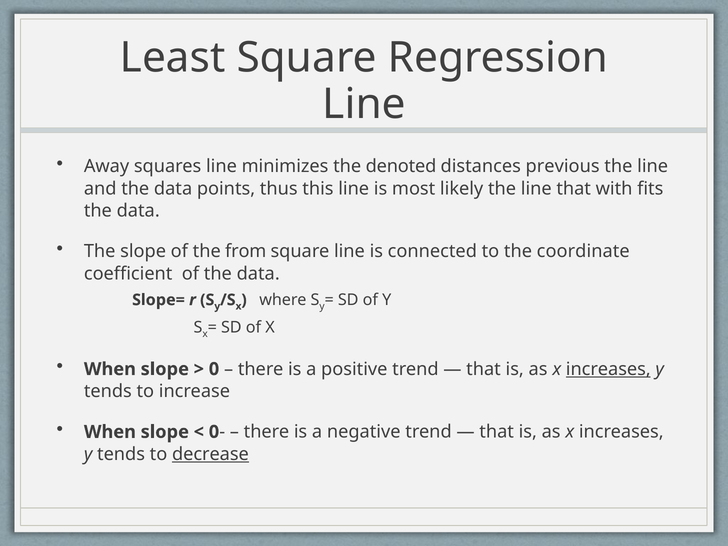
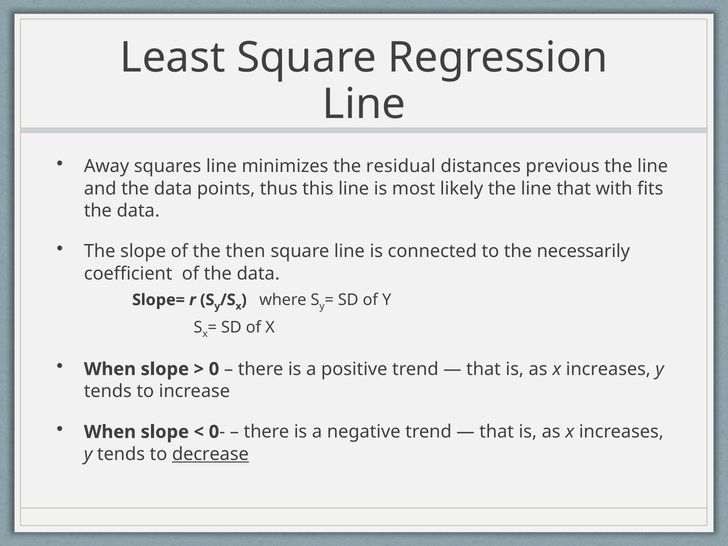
denoted: denoted -> residual
from: from -> then
coordinate: coordinate -> necessarily
increases at (608, 369) underline: present -> none
